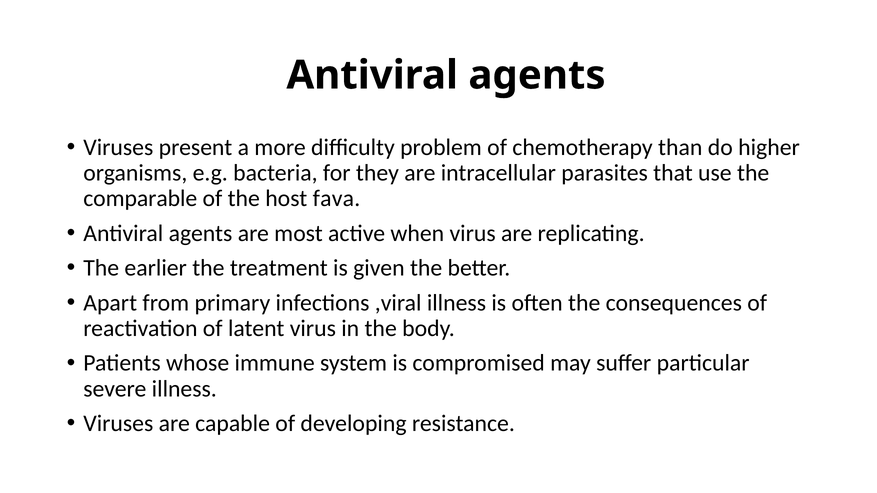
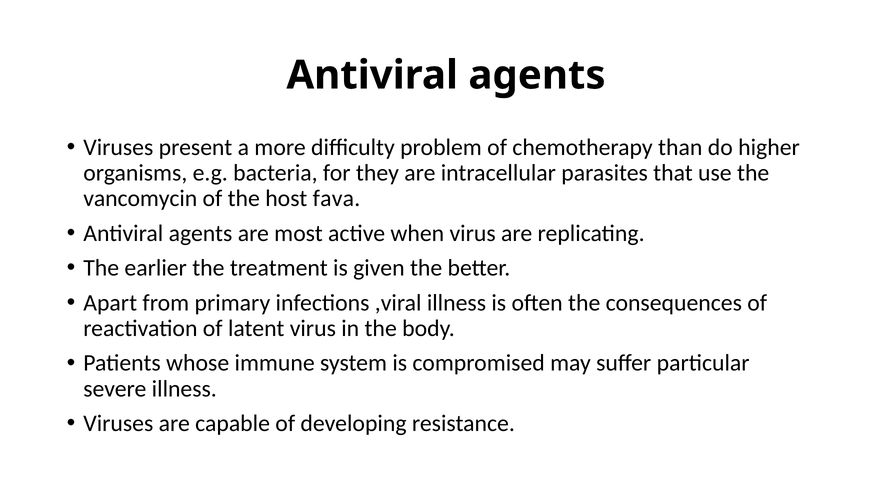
comparable: comparable -> vancomycin
